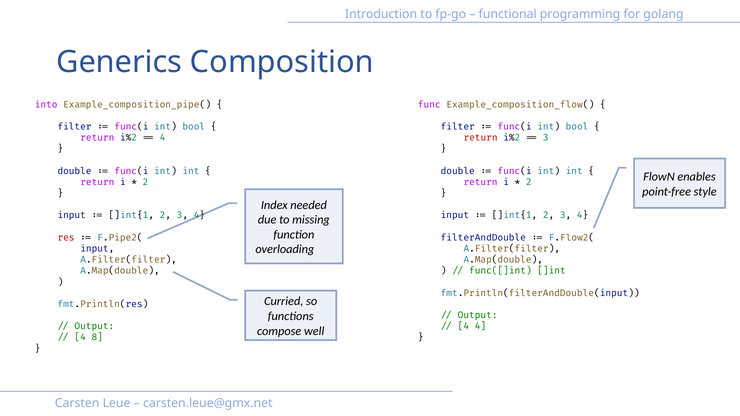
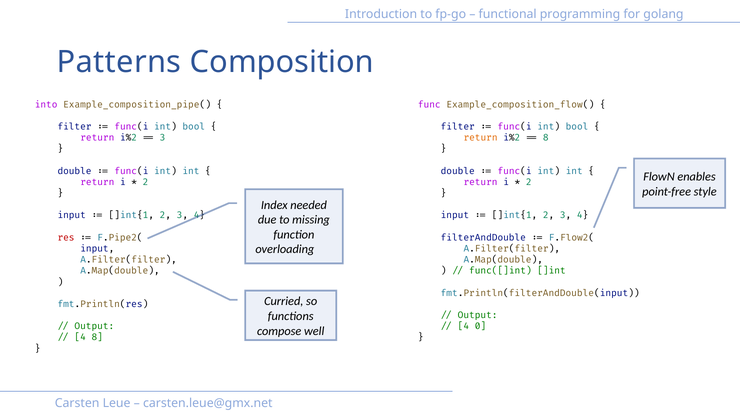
Generics: Generics -> Patterns
4 at (163, 138): 4 -> 3
return at (481, 138) colour: red -> orange
3 at (546, 138): 3 -> 8
4 4: 4 -> 0
